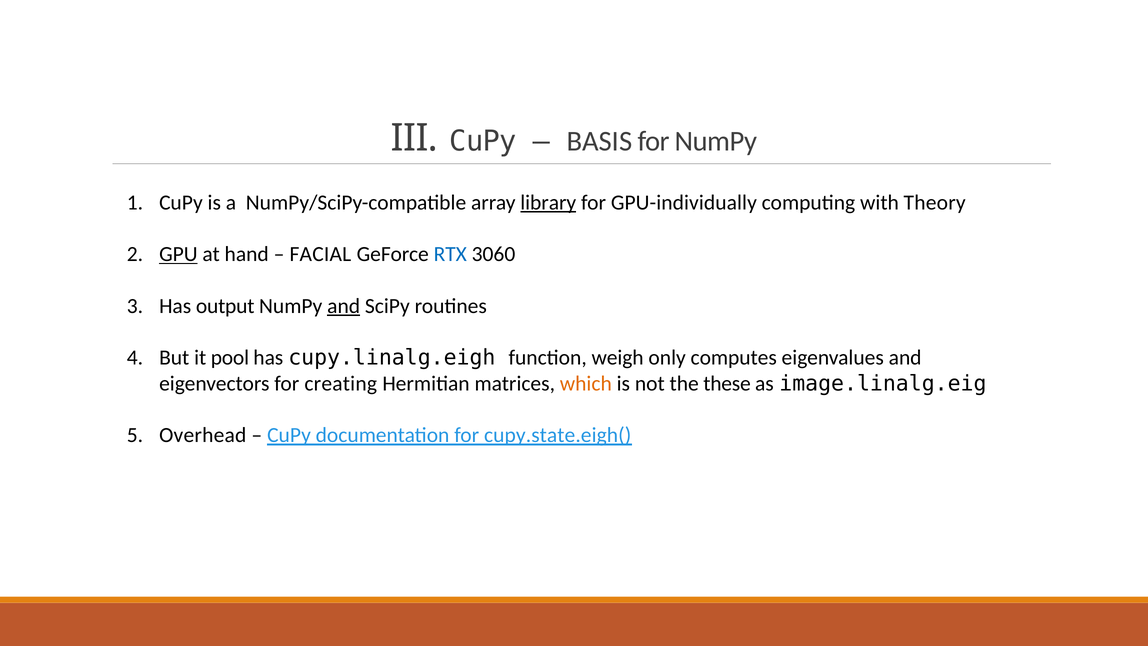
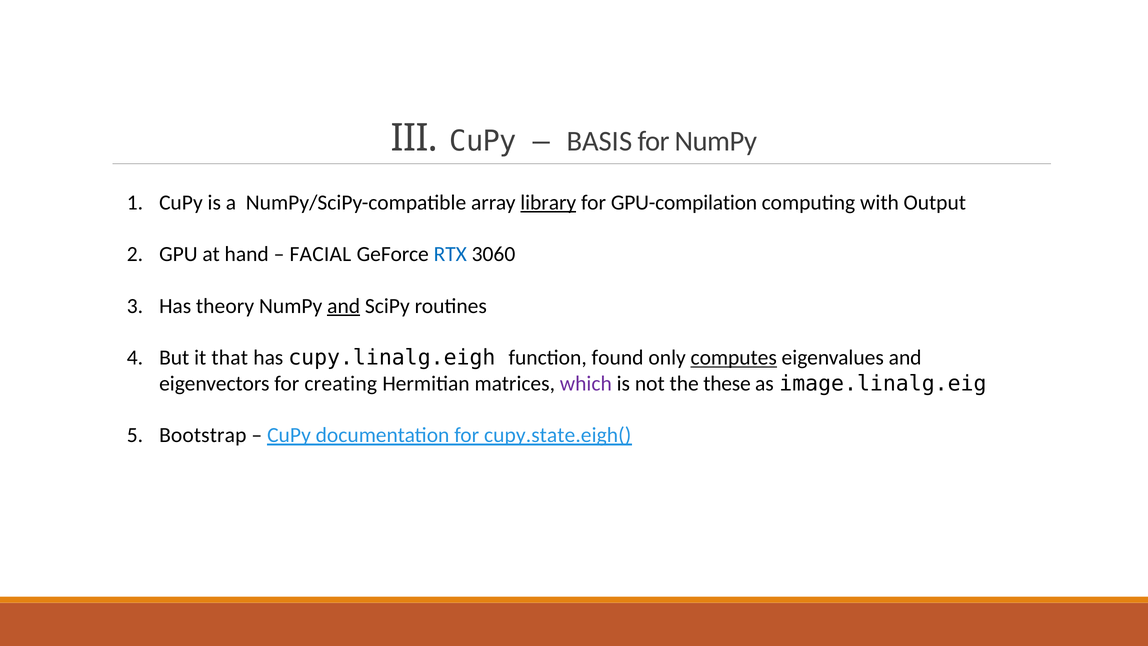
GPU-individually: GPU-individually -> GPU-compilation
Theory: Theory -> Output
GPU underline: present -> none
output: output -> theory
pool: pool -> that
weigh: weigh -> found
computes underline: none -> present
which colour: orange -> purple
Overhead: Overhead -> Bootstrap
